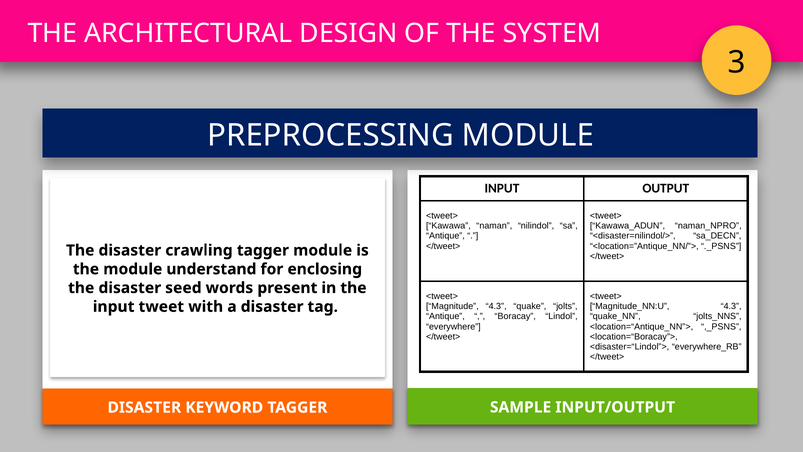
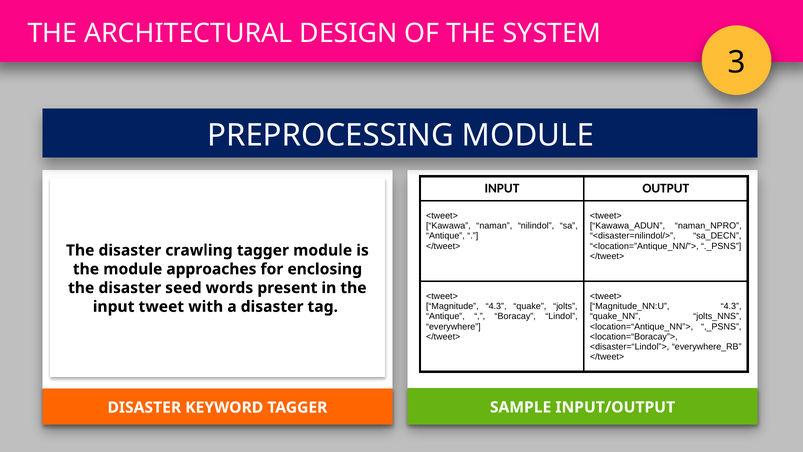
understand: understand -> approaches
